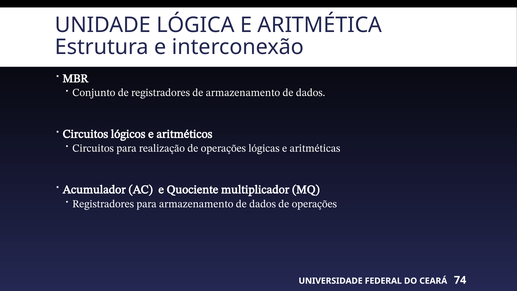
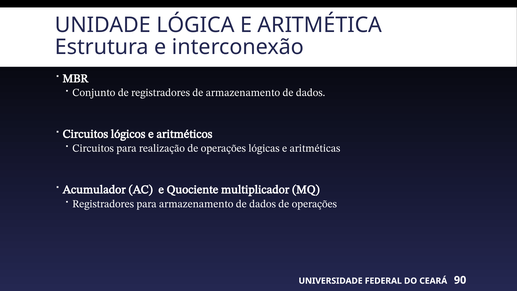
74: 74 -> 90
